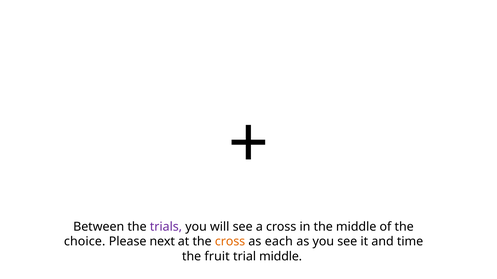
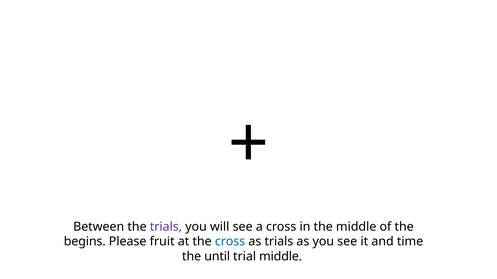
choice: choice -> begins
next: next -> fruit
cross at (230, 242) colour: orange -> blue
as each: each -> trials
fruit: fruit -> until
